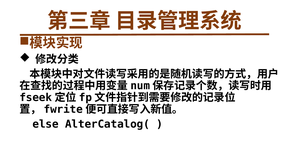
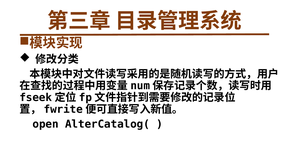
else: else -> open
